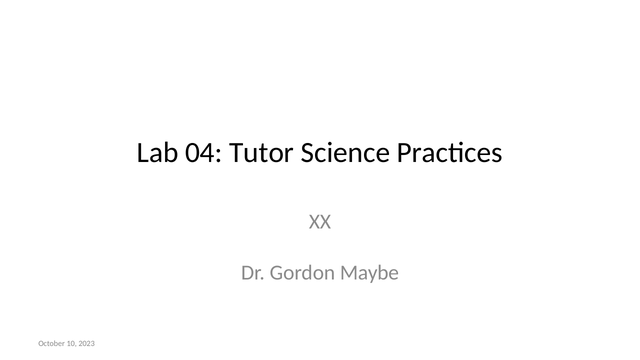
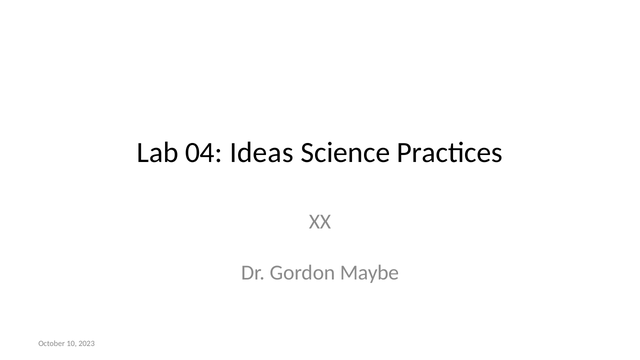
Tutor: Tutor -> Ideas
